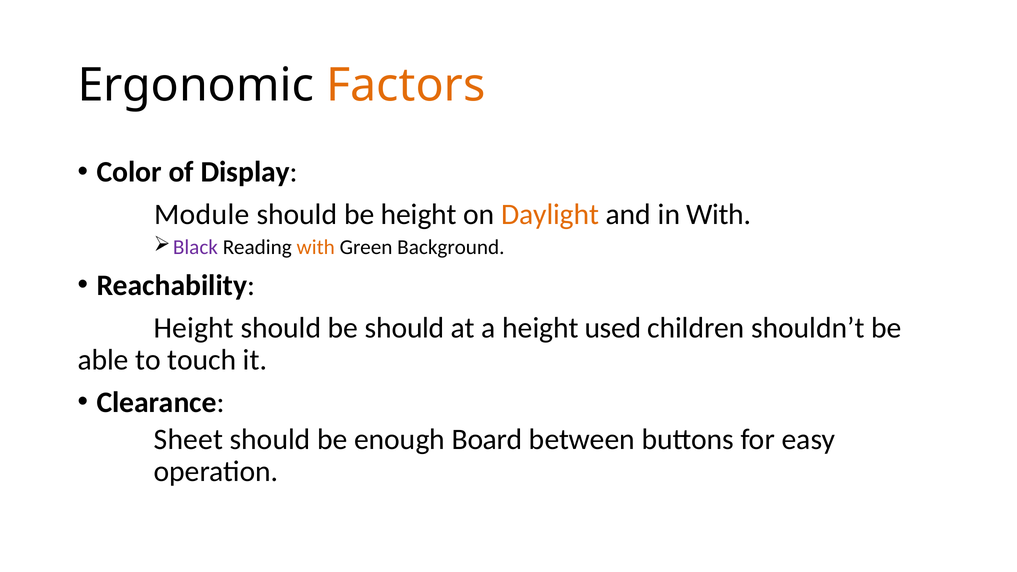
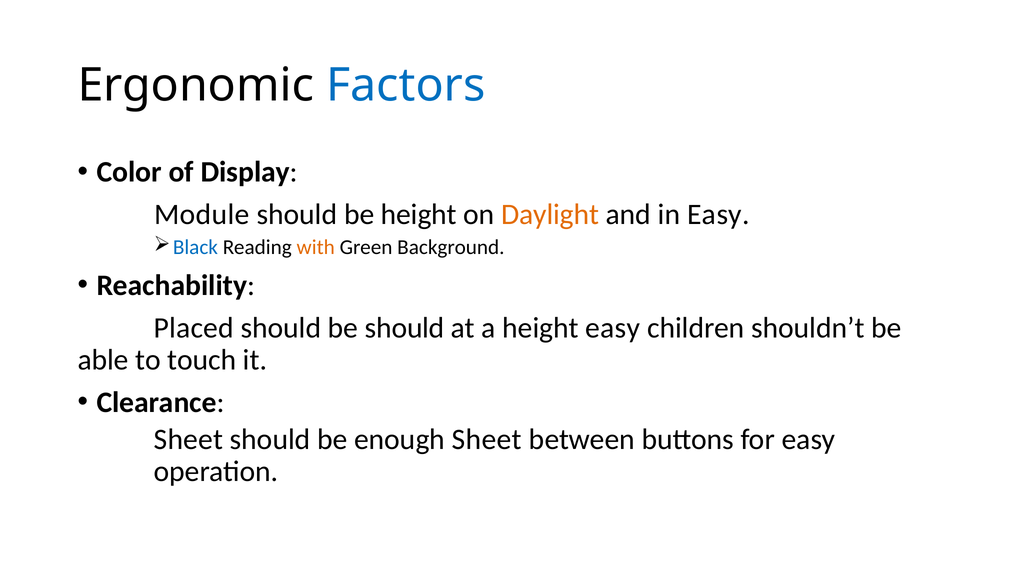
Factors colour: orange -> blue
in With: With -> Easy
Black colour: purple -> blue
Height at (194, 328): Height -> Placed
height used: used -> easy
enough Board: Board -> Sheet
